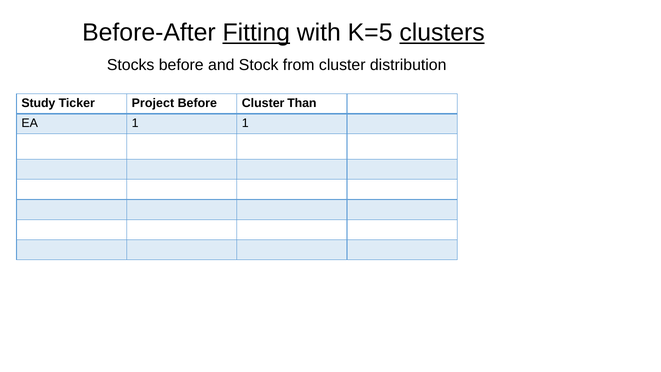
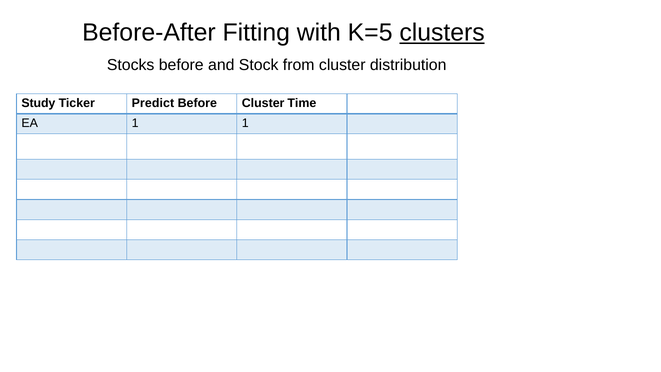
Fitting underline: present -> none
Project: Project -> Predict
Than: Than -> Time
